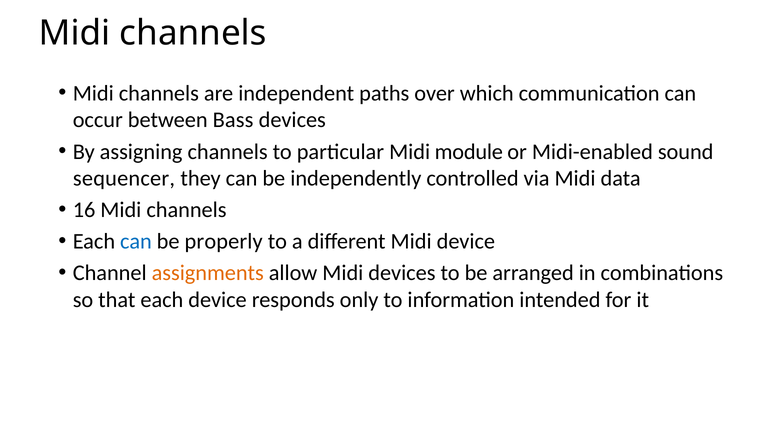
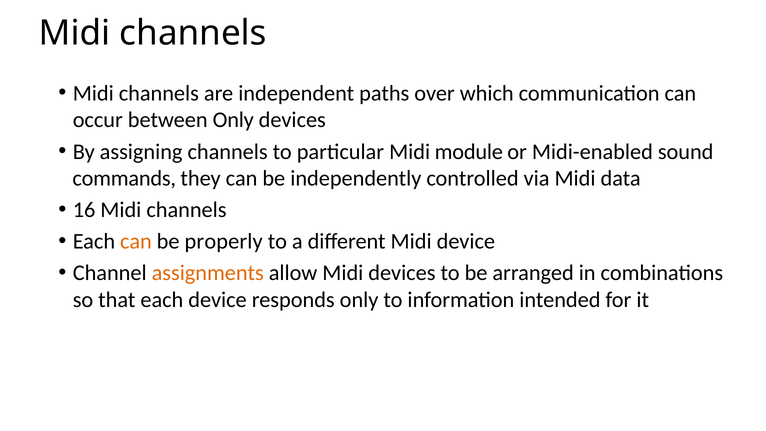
between Bass: Bass -> Only
sequencer: sequencer -> commands
can at (136, 241) colour: blue -> orange
